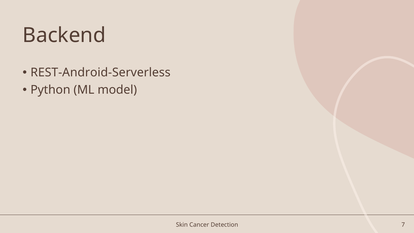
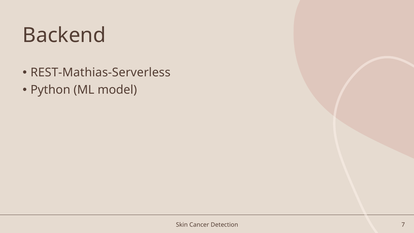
REST-Android-Serverless: REST-Android-Serverless -> REST-Mathias-Serverless
